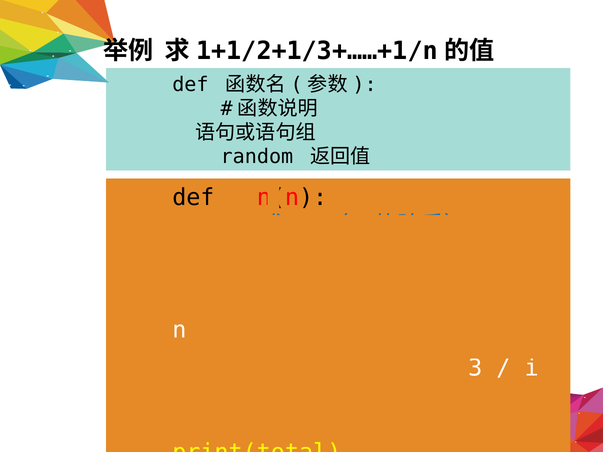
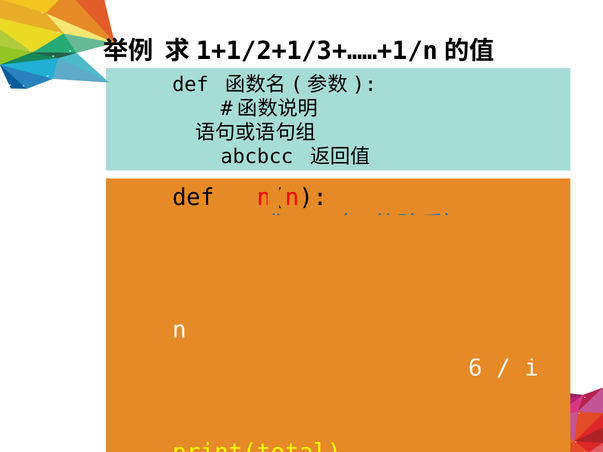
random: random -> abcbcc
3: 3 -> 6
